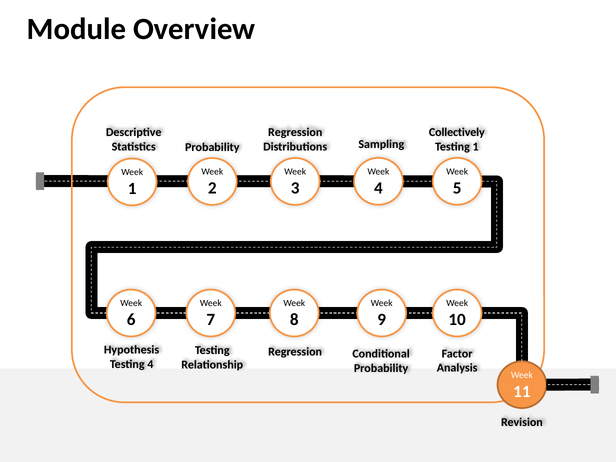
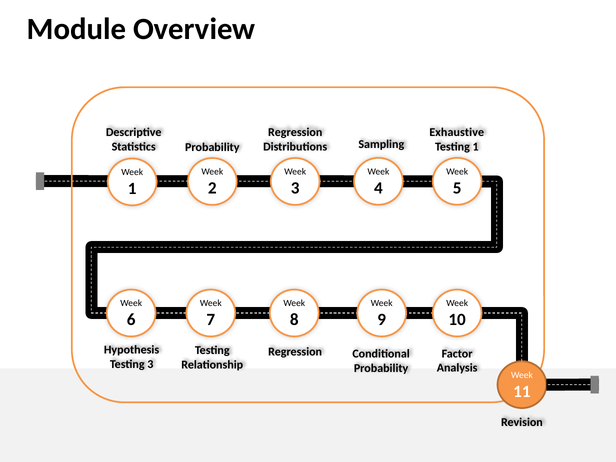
Collectively: Collectively -> Exhaustive
Testing 4: 4 -> 3
